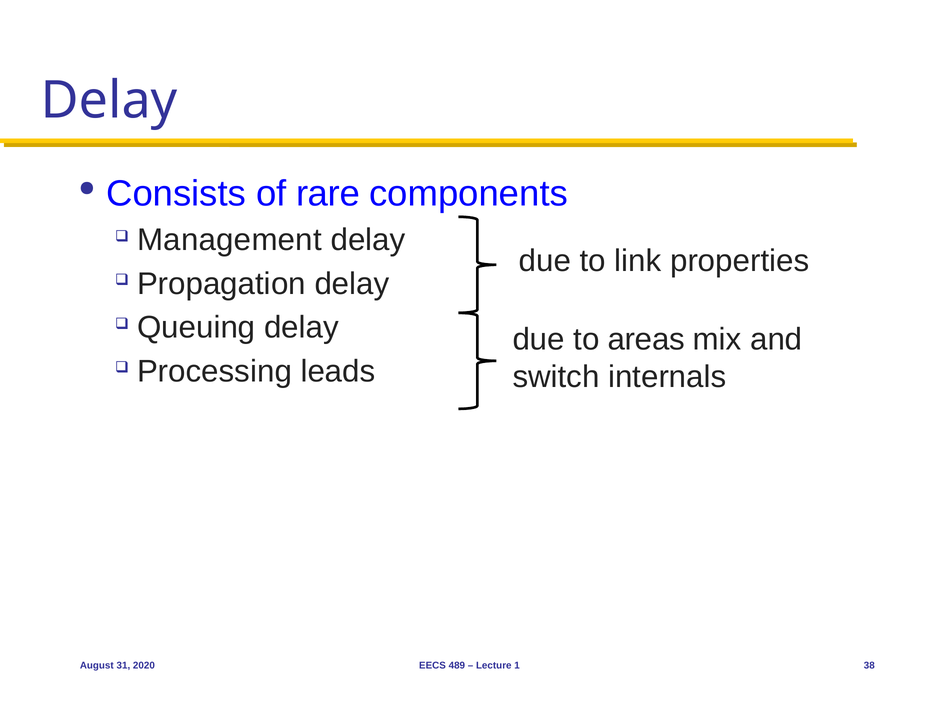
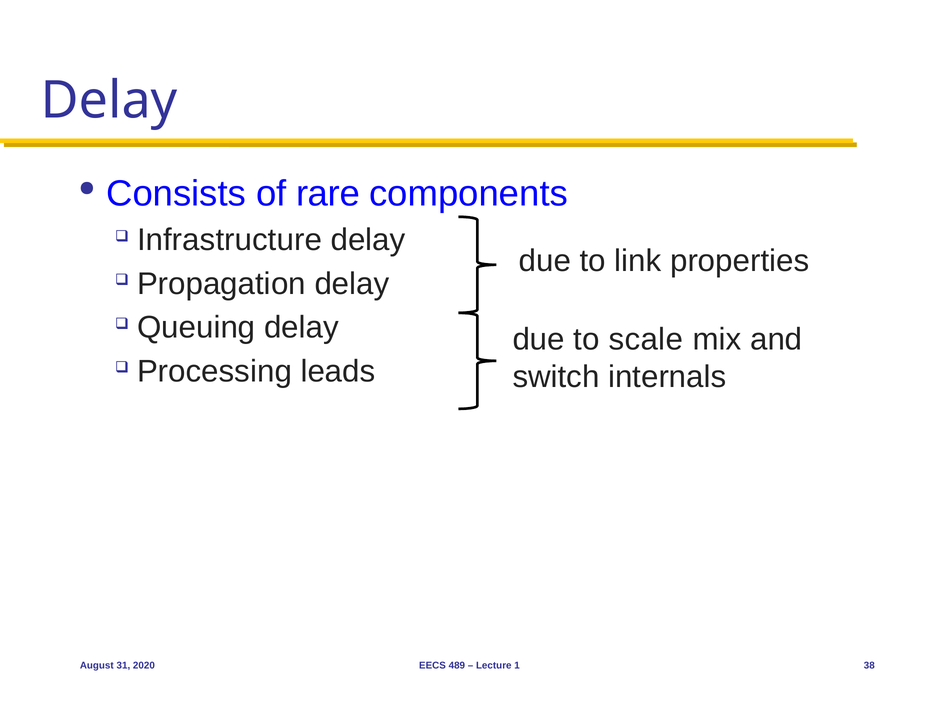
Management: Management -> Infrastructure
areas: areas -> scale
